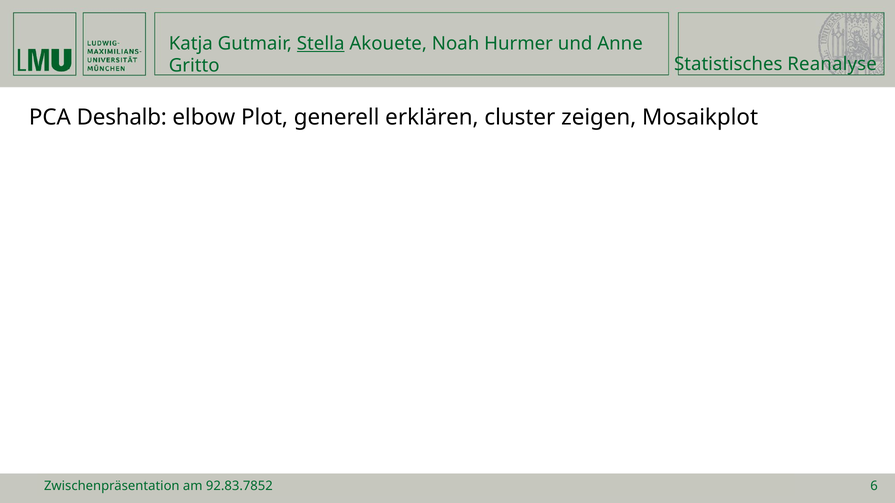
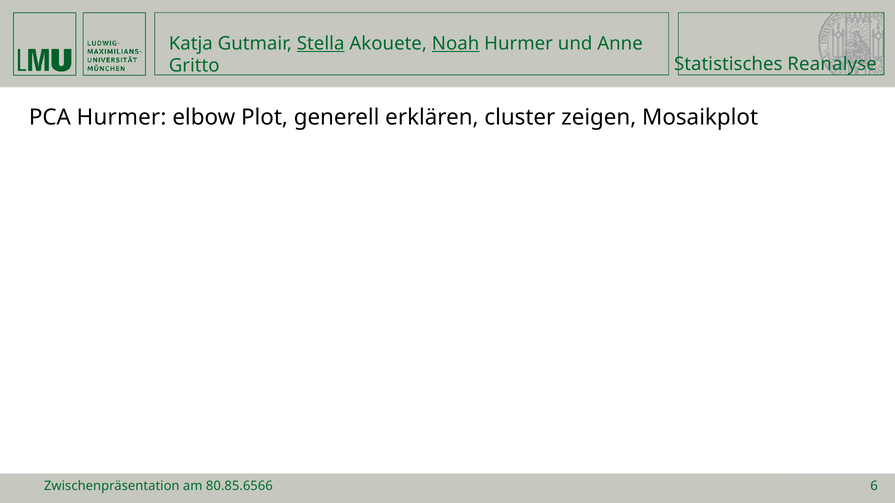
Noah underline: none -> present
PCA Deshalb: Deshalb -> Hurmer
92.83.7852: 92.83.7852 -> 80.85.6566
